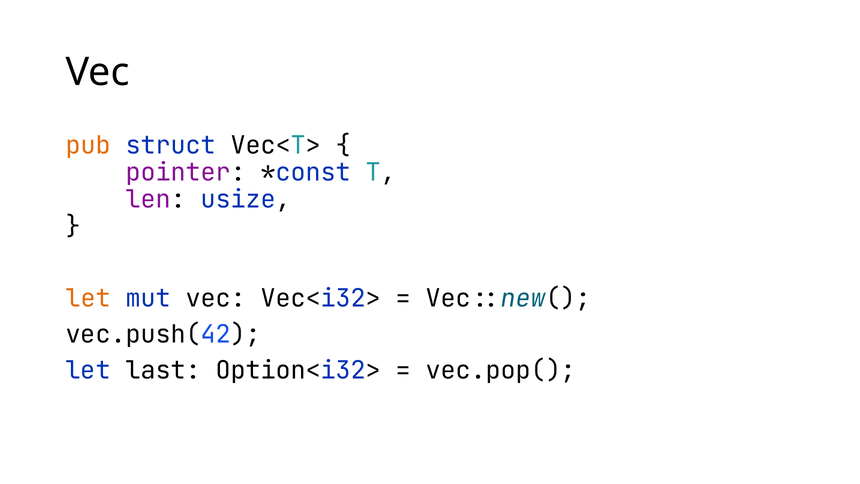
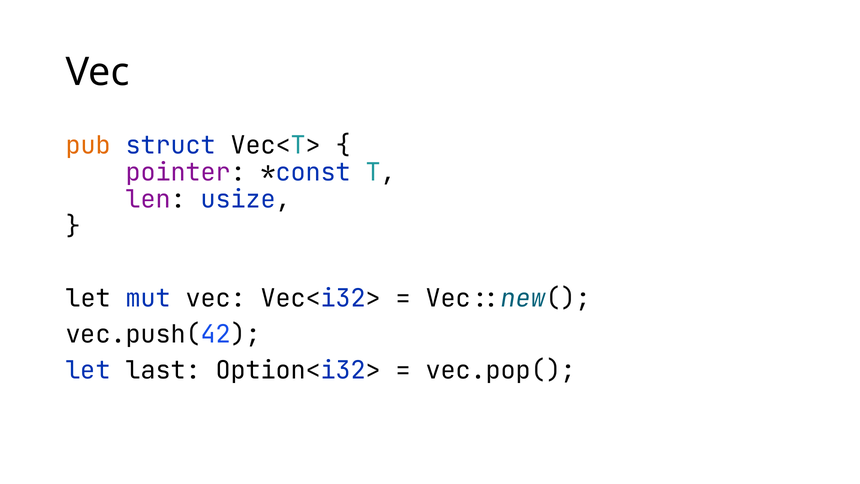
let at (88, 298) colour: orange -> black
